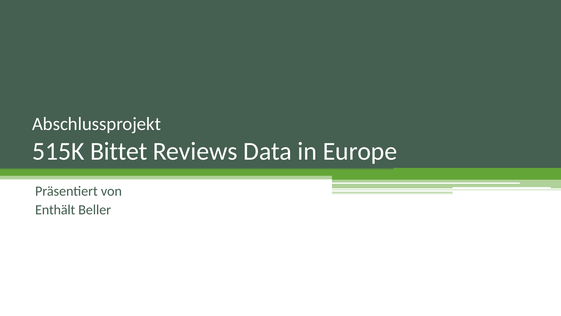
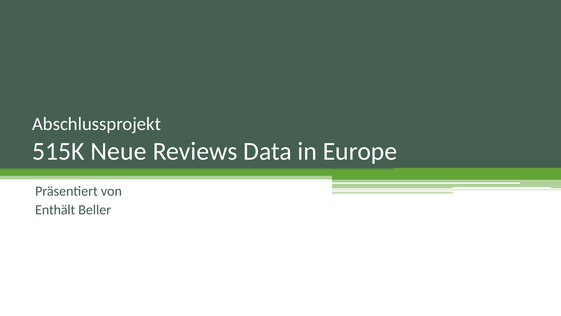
Bittet: Bittet -> Neue
